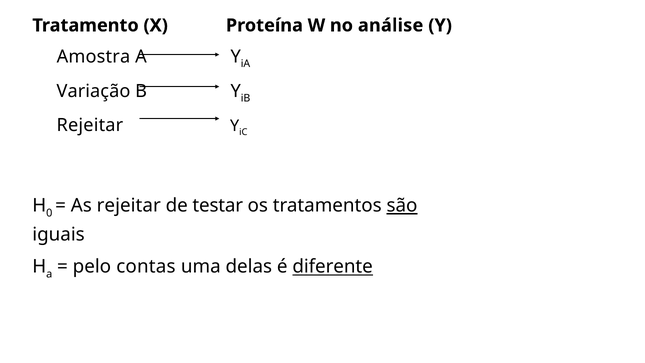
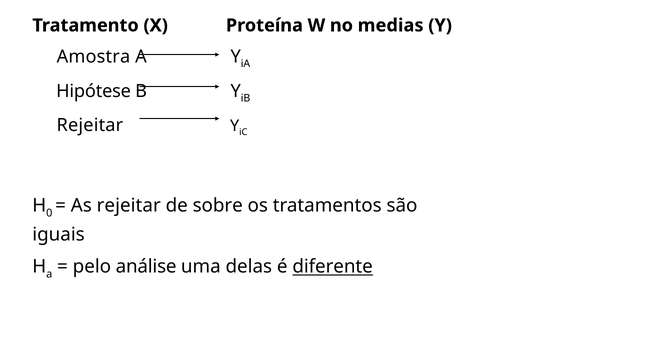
análise: análise -> medias
Variação: Variação -> Hipótese
testar: testar -> sobre
são underline: present -> none
contas: contas -> análise
